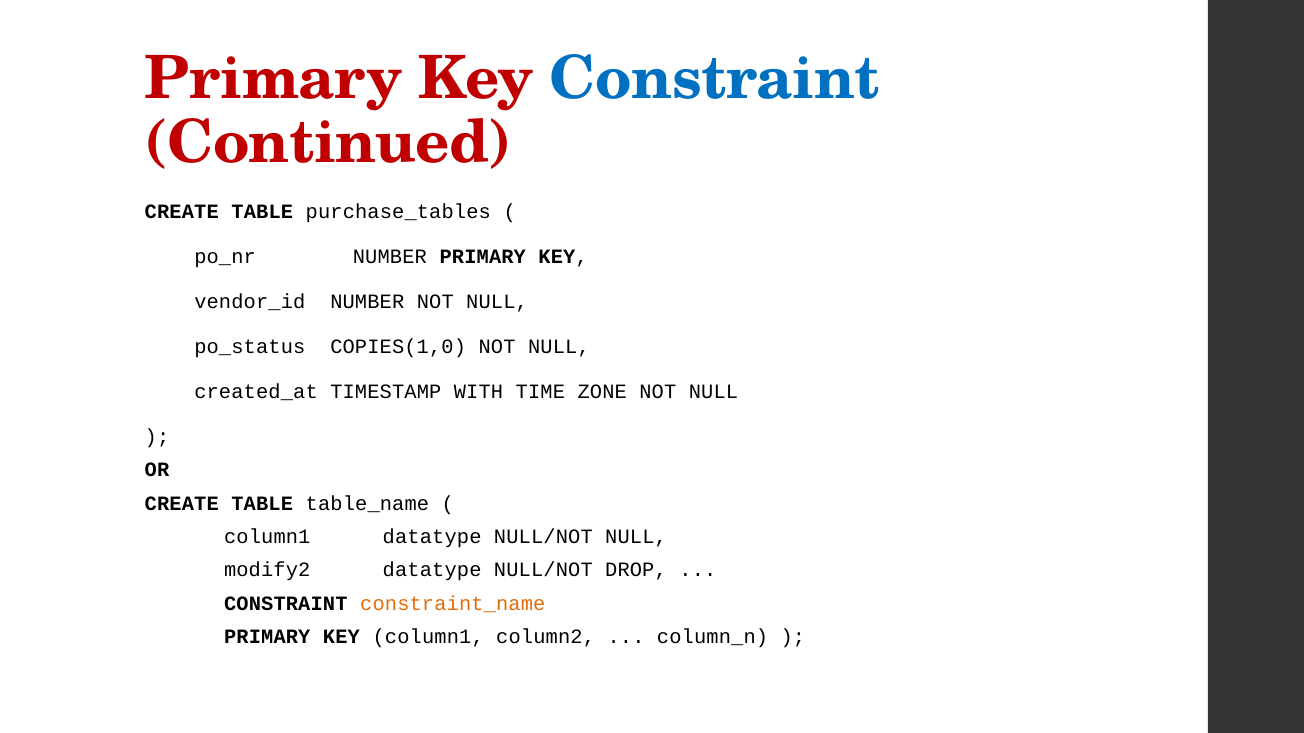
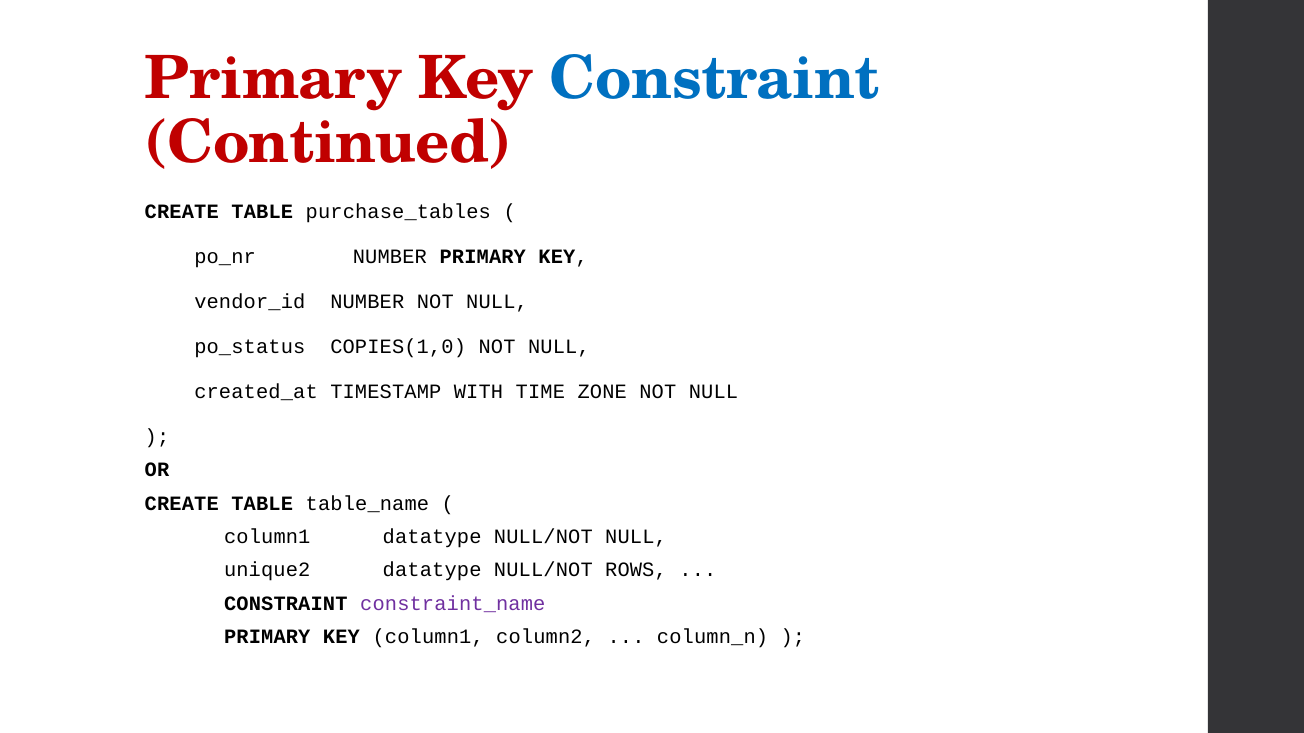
modify2: modify2 -> unique2
DROP: DROP -> ROWS
constraint_name colour: orange -> purple
